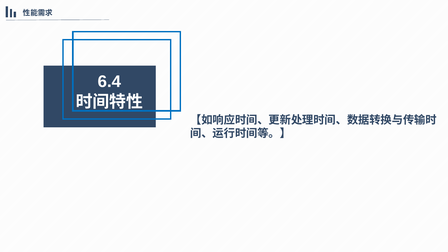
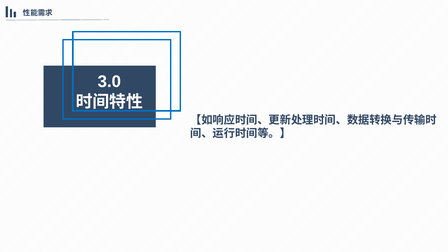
6.4: 6.4 -> 3.0
